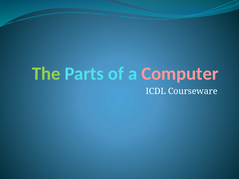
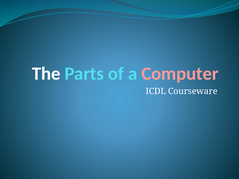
The colour: light green -> white
